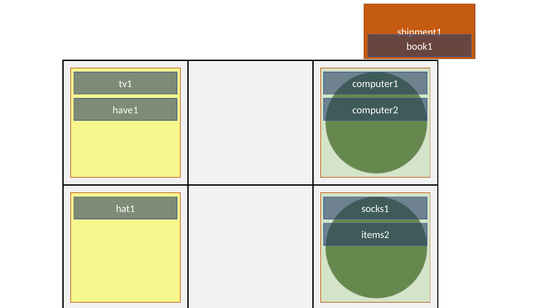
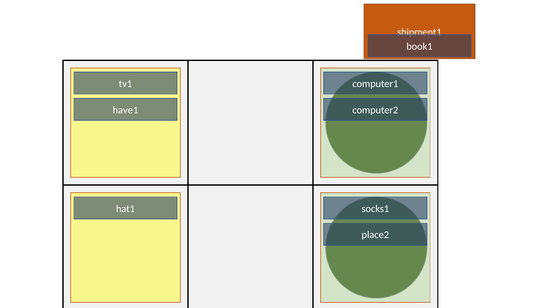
items2: items2 -> place2
